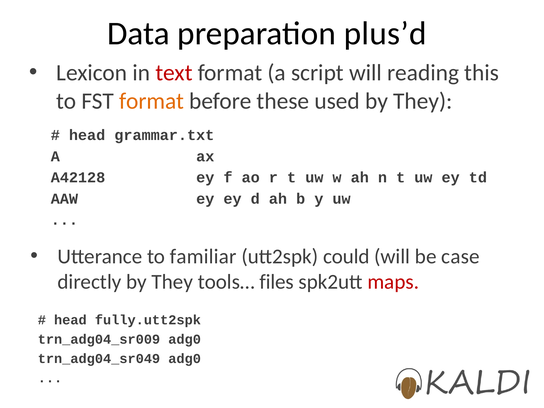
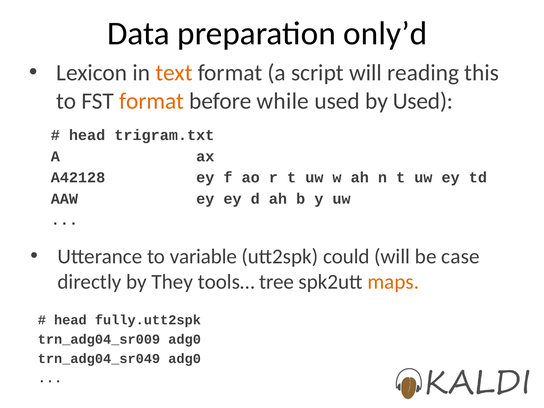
plus’d: plus’d -> only’d
text colour: red -> orange
these: these -> while
used by They: They -> Used
grammar.txt: grammar.txt -> trigram.txt
familiar: familiar -> variable
files: files -> tree
maps colour: red -> orange
